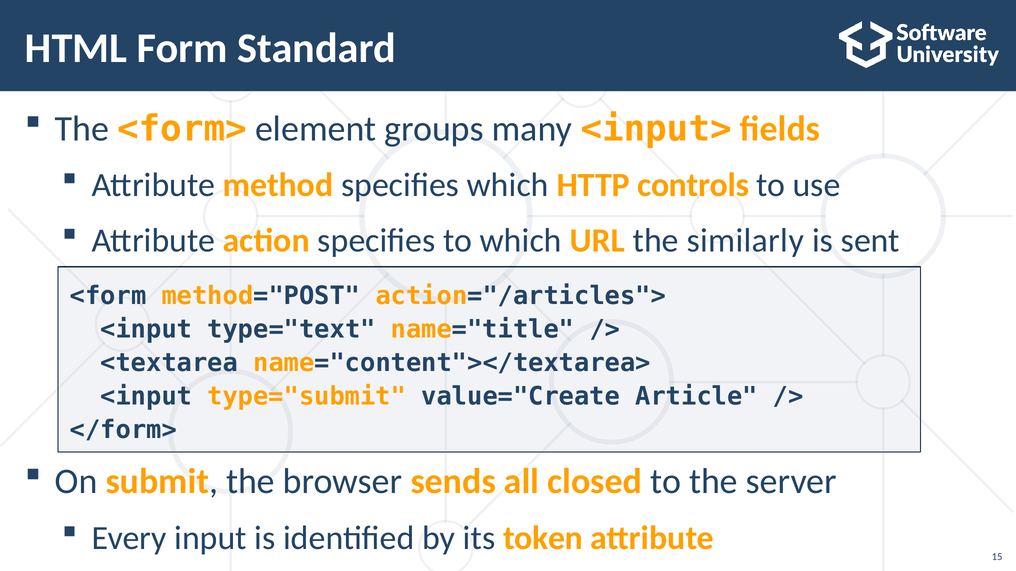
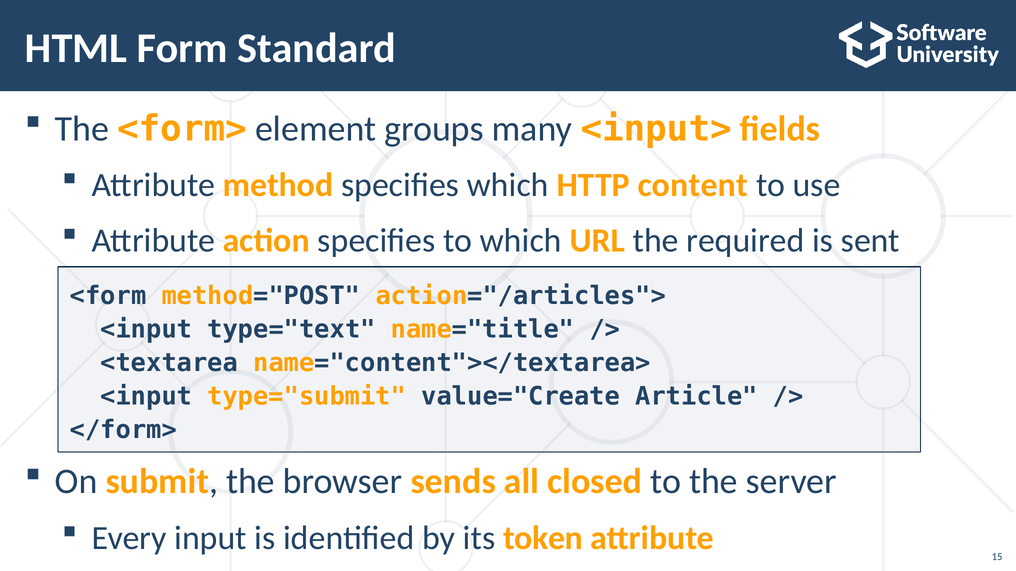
controls: controls -> content
similarly: similarly -> required
